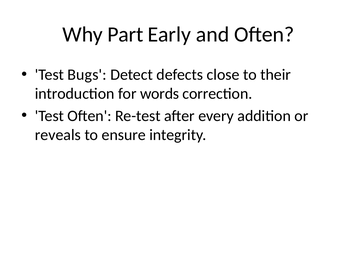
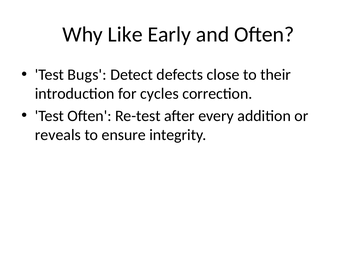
Part: Part -> Like
words: words -> cycles
